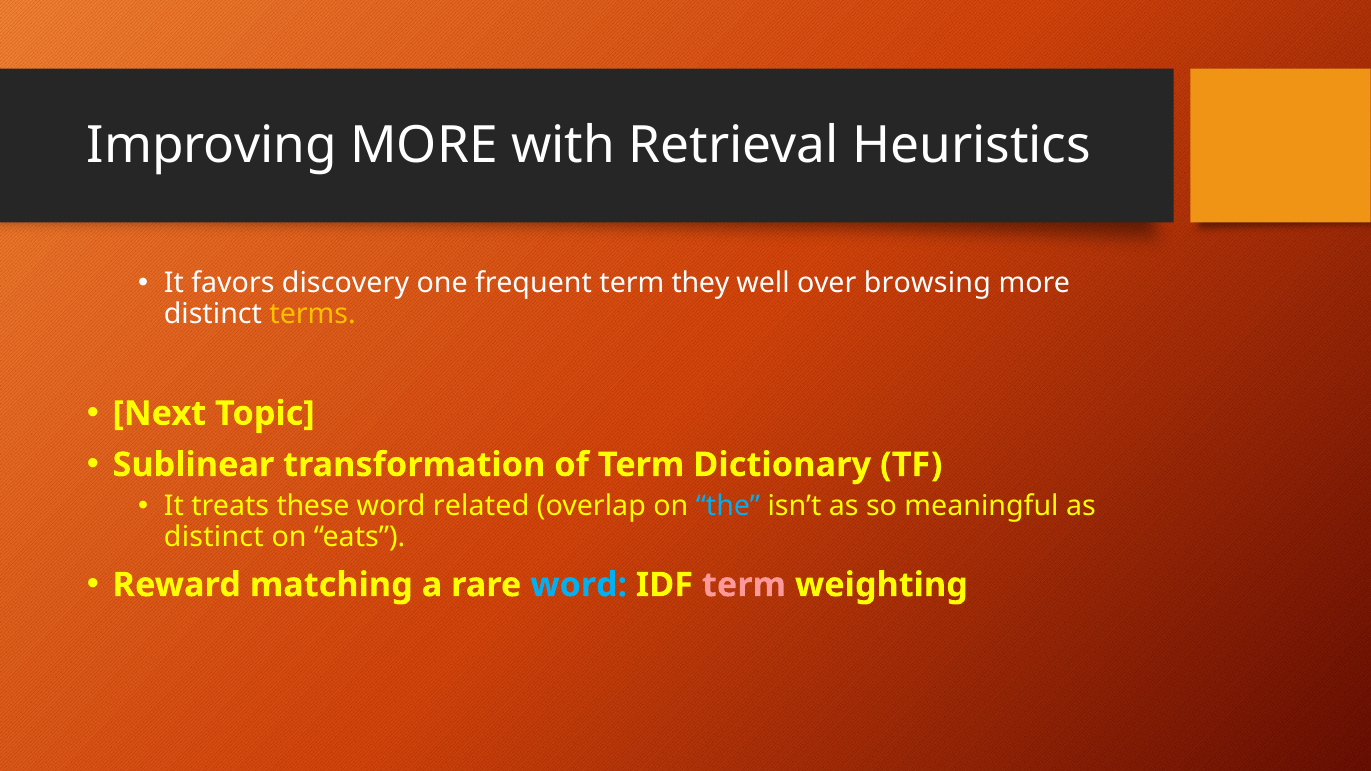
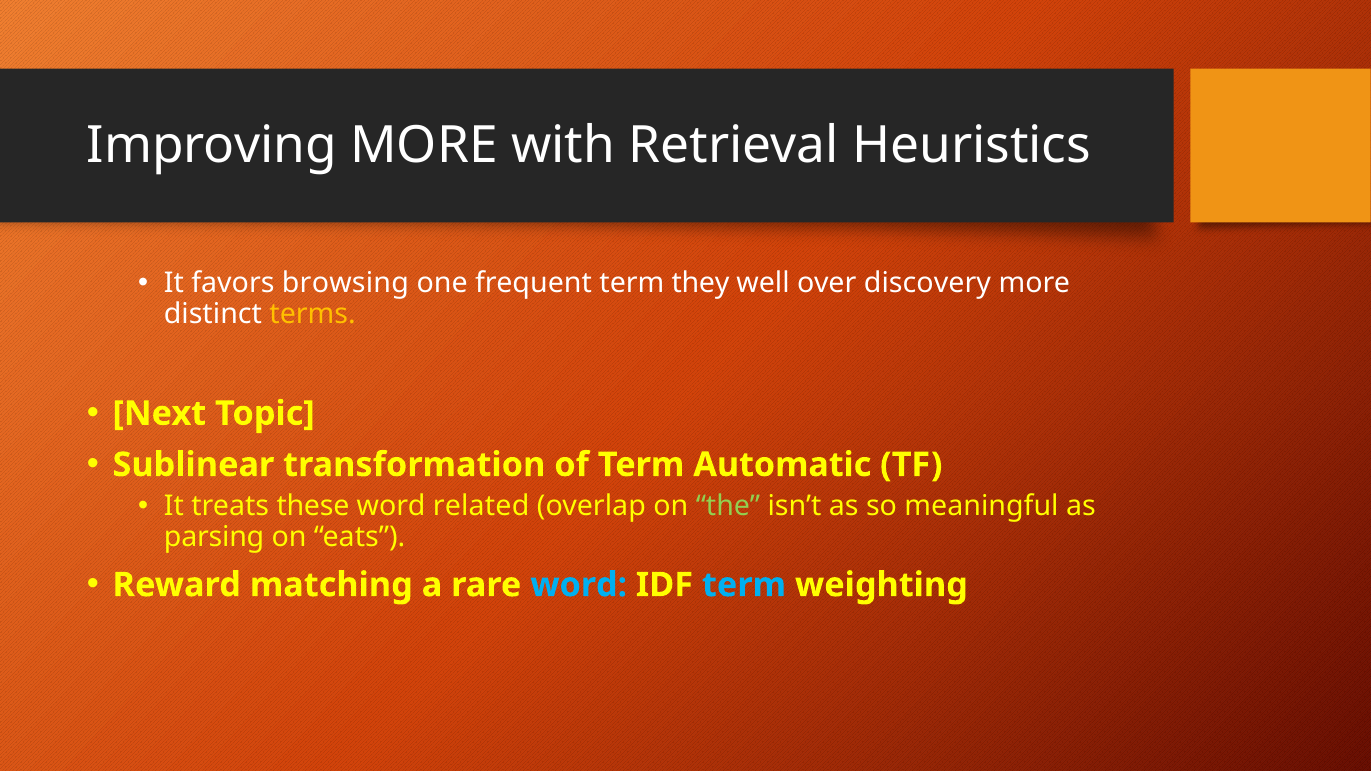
discovery: discovery -> browsing
browsing: browsing -> discovery
Dictionary: Dictionary -> Automatic
the colour: light blue -> light green
distinct at (214, 537): distinct -> parsing
term at (744, 585) colour: pink -> light blue
